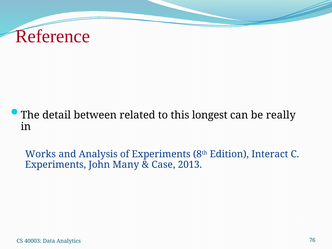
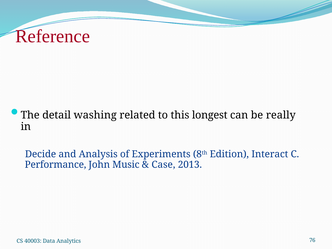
between: between -> washing
Works: Works -> Decide
Experiments at (56, 165): Experiments -> Performance
Many: Many -> Music
